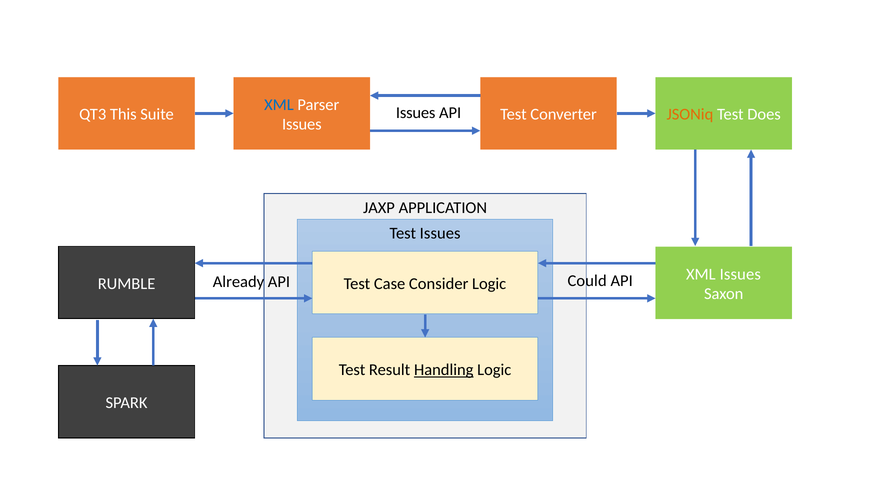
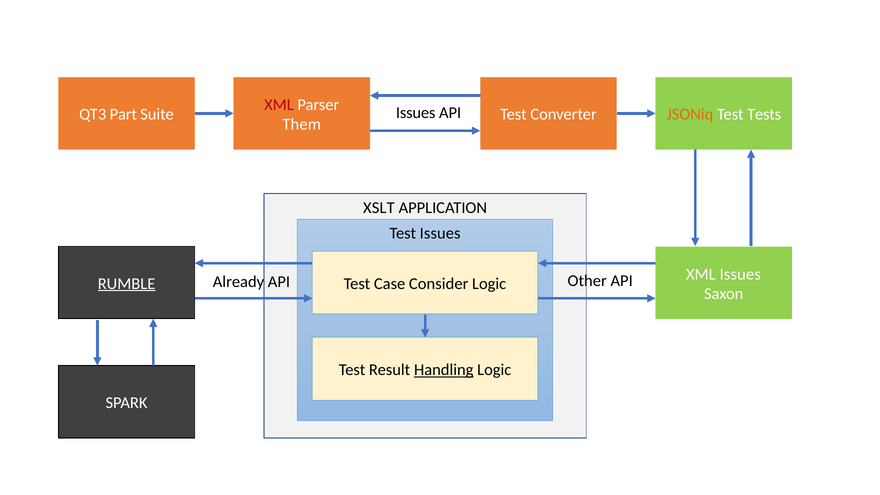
XML at (279, 105) colour: blue -> red
This: This -> Part
Does: Does -> Tests
Issues at (302, 124): Issues -> Them
JAXP: JAXP -> XSLT
Could: Could -> Other
RUMBLE underline: none -> present
